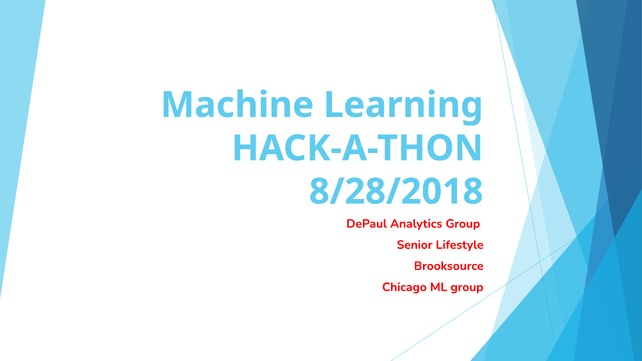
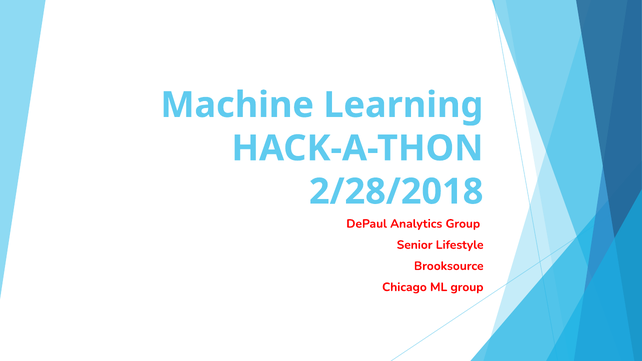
8/28/2018: 8/28/2018 -> 2/28/2018
